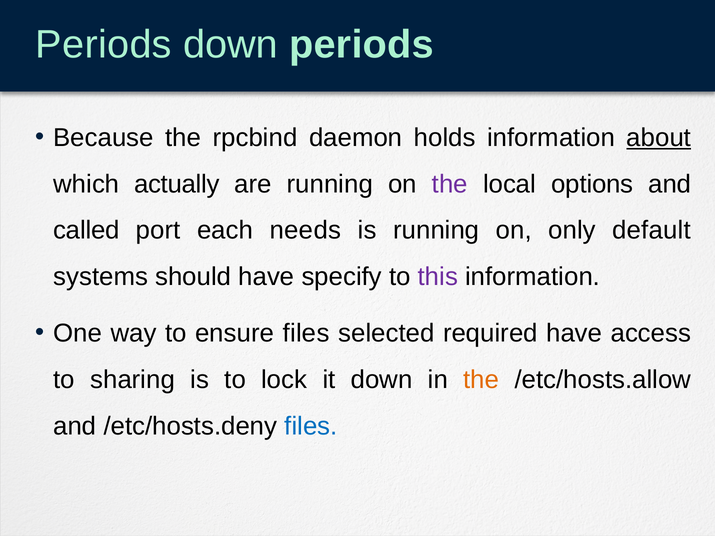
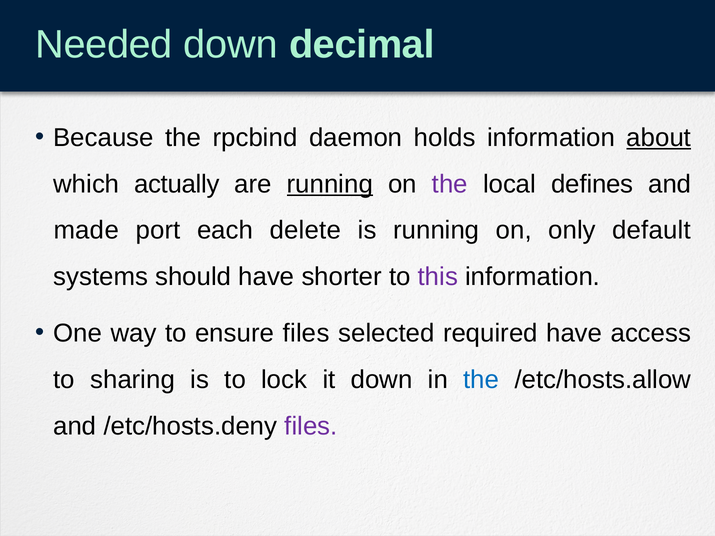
Periods at (104, 45): Periods -> Needed
down periods: periods -> decimal
running at (330, 184) underline: none -> present
options: options -> defines
called: called -> made
needs: needs -> delete
specify: specify -> shorter
the at (481, 380) colour: orange -> blue
files at (311, 426) colour: blue -> purple
